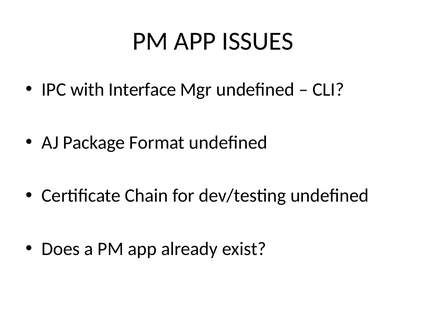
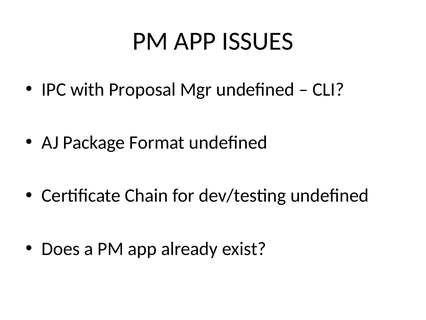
Interface: Interface -> Proposal
